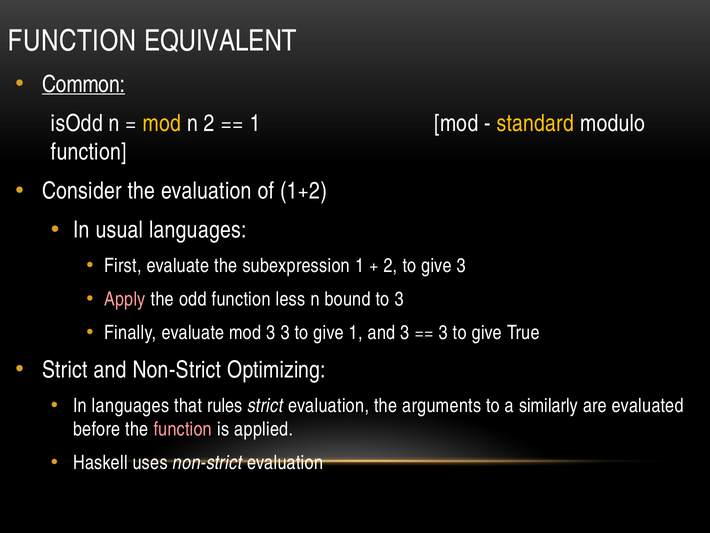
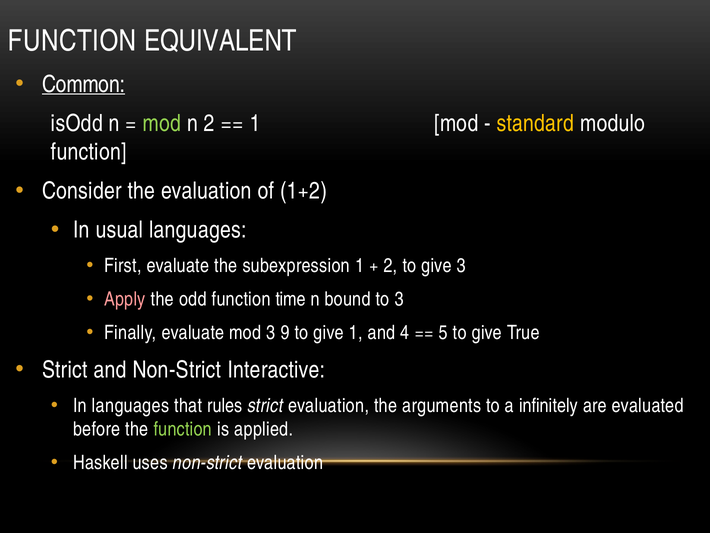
mod at (162, 123) colour: yellow -> light green
less: less -> time
3 3: 3 -> 9
and 3: 3 -> 4
3 at (443, 333): 3 -> 5
Optimizing: Optimizing -> Interactive
similarly: similarly -> infinitely
function at (183, 429) colour: pink -> light green
